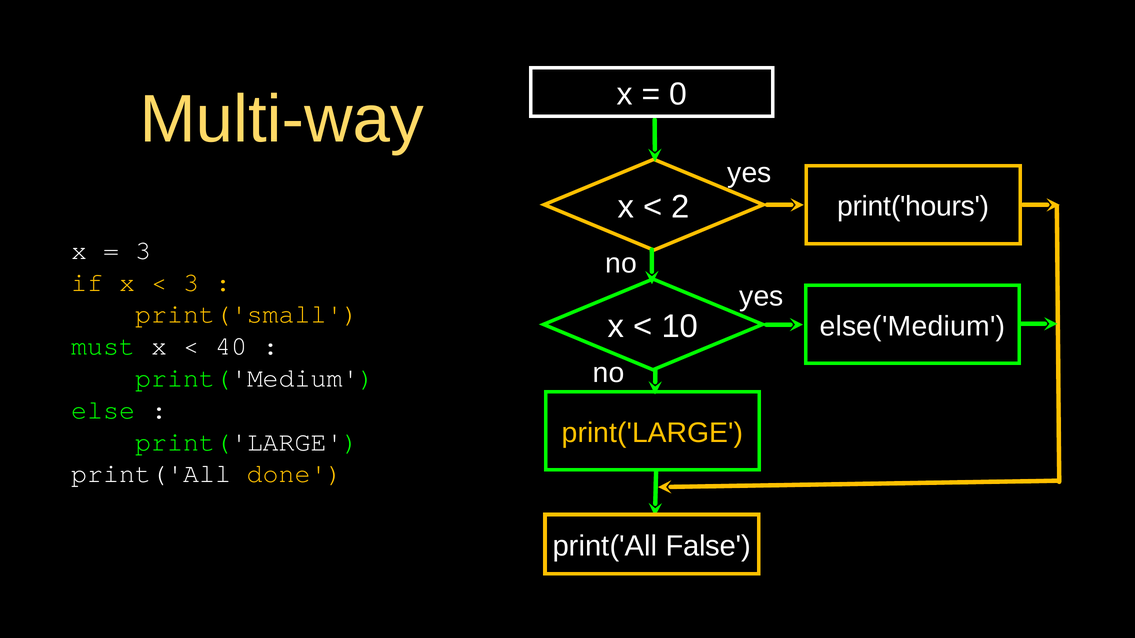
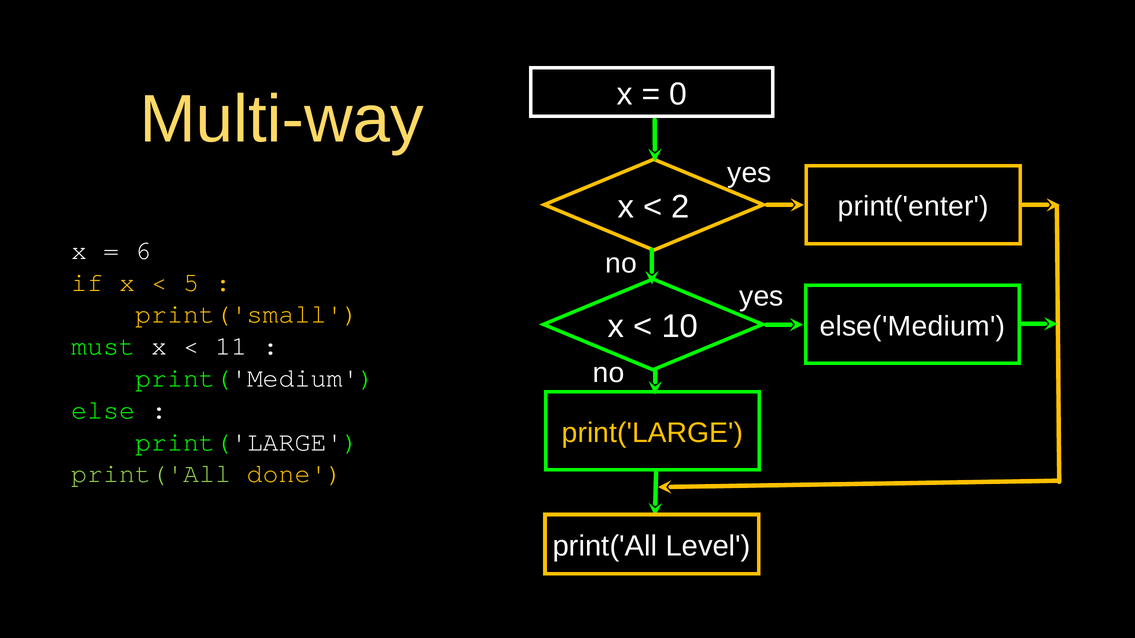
print('hours: print('hours -> print('enter
3 at (143, 251): 3 -> 6
3 at (191, 282): 3 -> 5
40: 40 -> 11
print('All at (151, 474) colour: white -> light green
False: False -> Level
